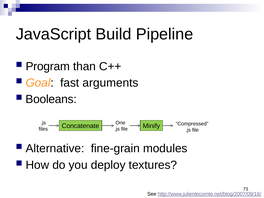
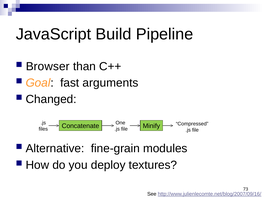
Program: Program -> Browser
Booleans: Booleans -> Changed
